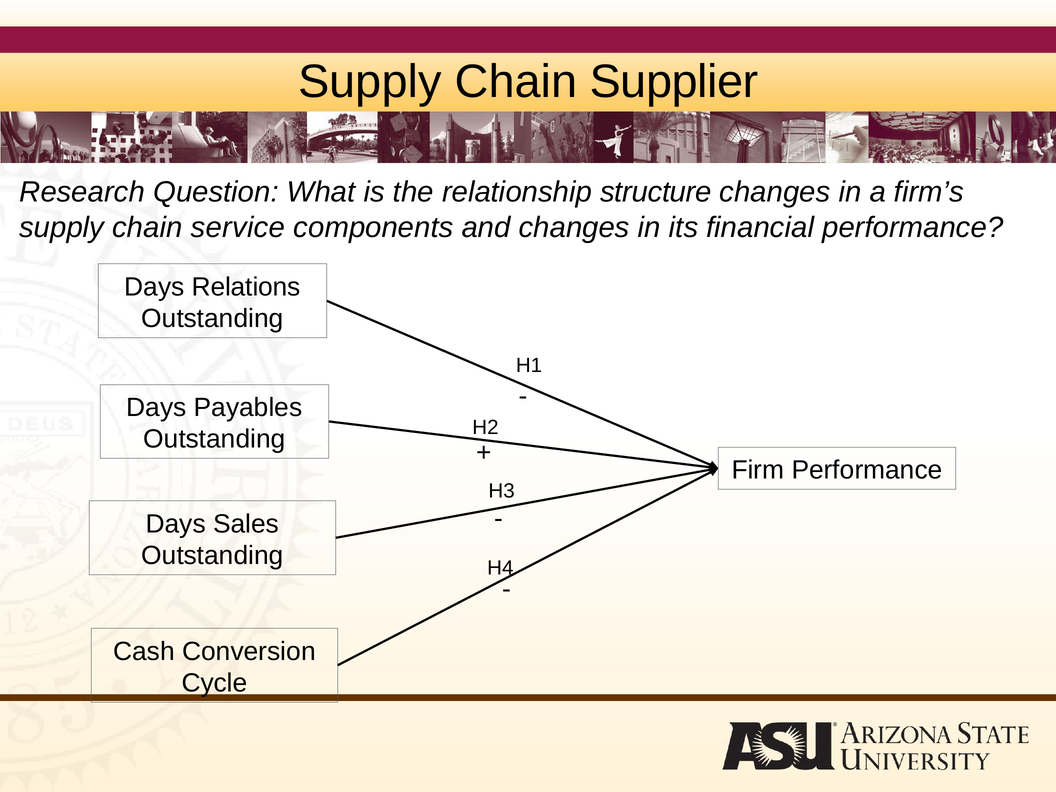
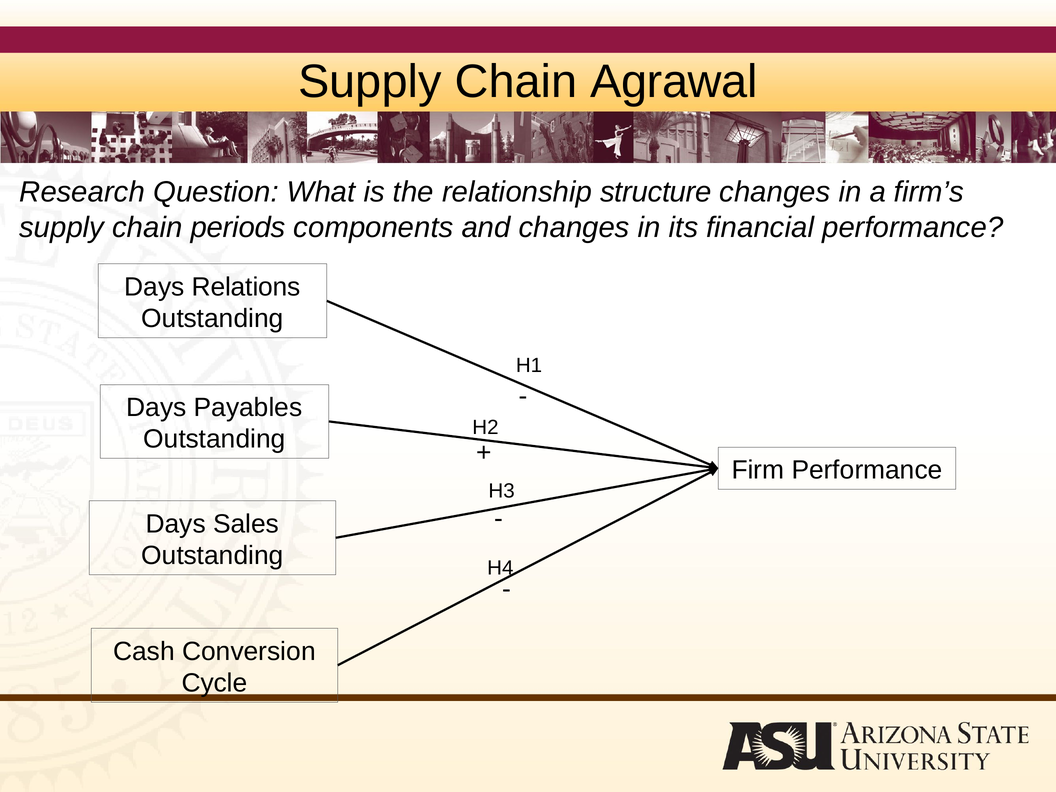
Supplier: Supplier -> Agrawal
service: service -> periods
